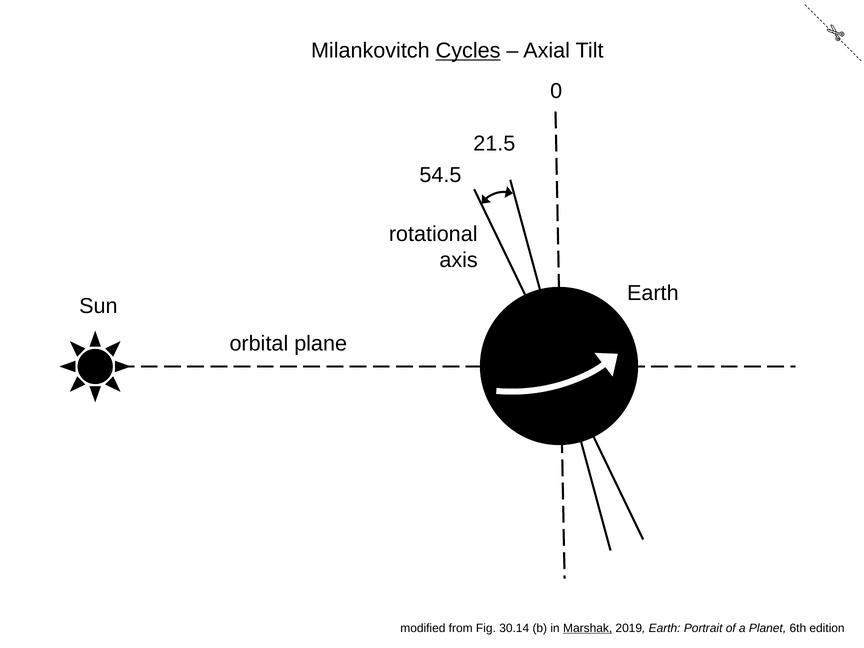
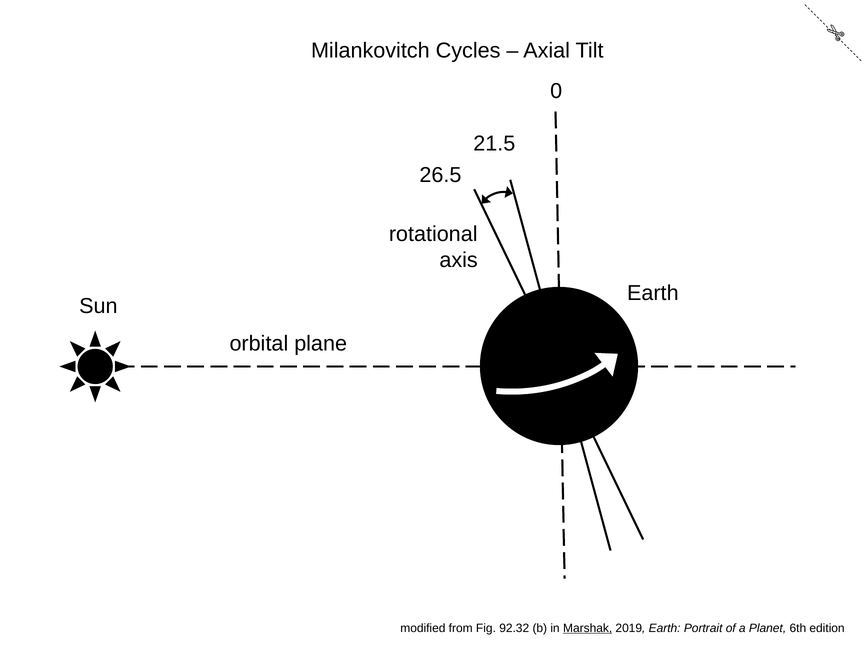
Cycles underline: present -> none
54.5: 54.5 -> 26.5
30.14: 30.14 -> 92.32
